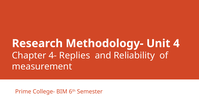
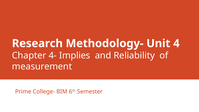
Replies: Replies -> Implies
